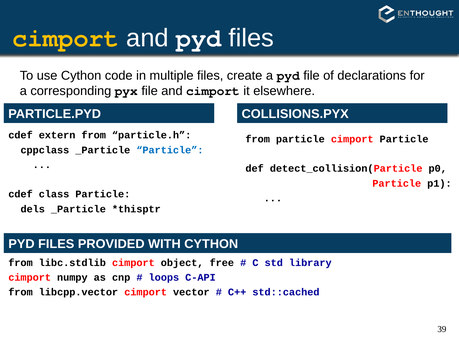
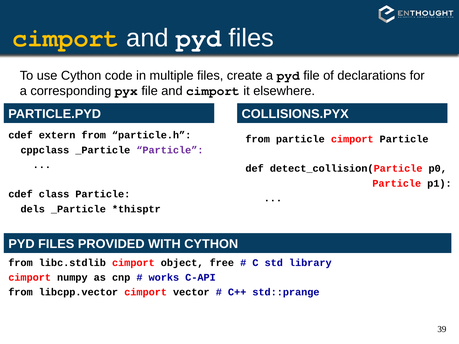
Particle at (170, 150) colour: blue -> purple
loops: loops -> works
std::cached: std::cached -> std::prange
